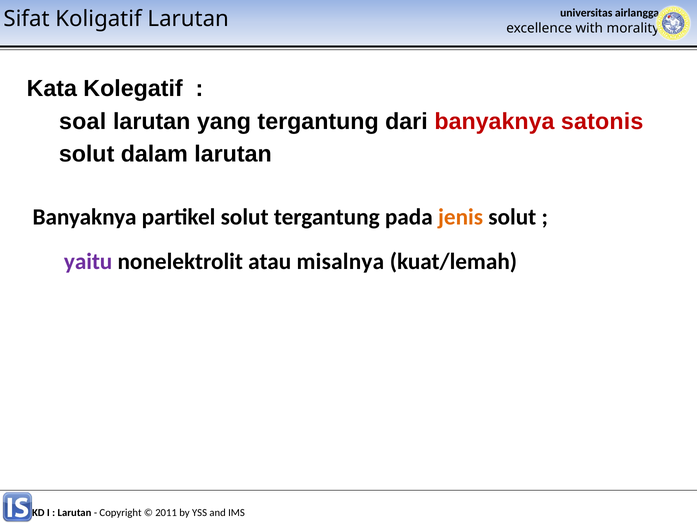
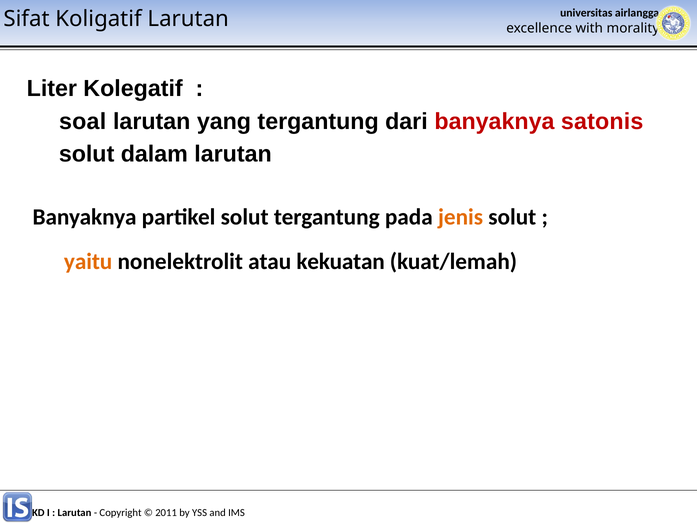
Kata: Kata -> Liter
yaitu colour: purple -> orange
misalnya: misalnya -> kekuatan
